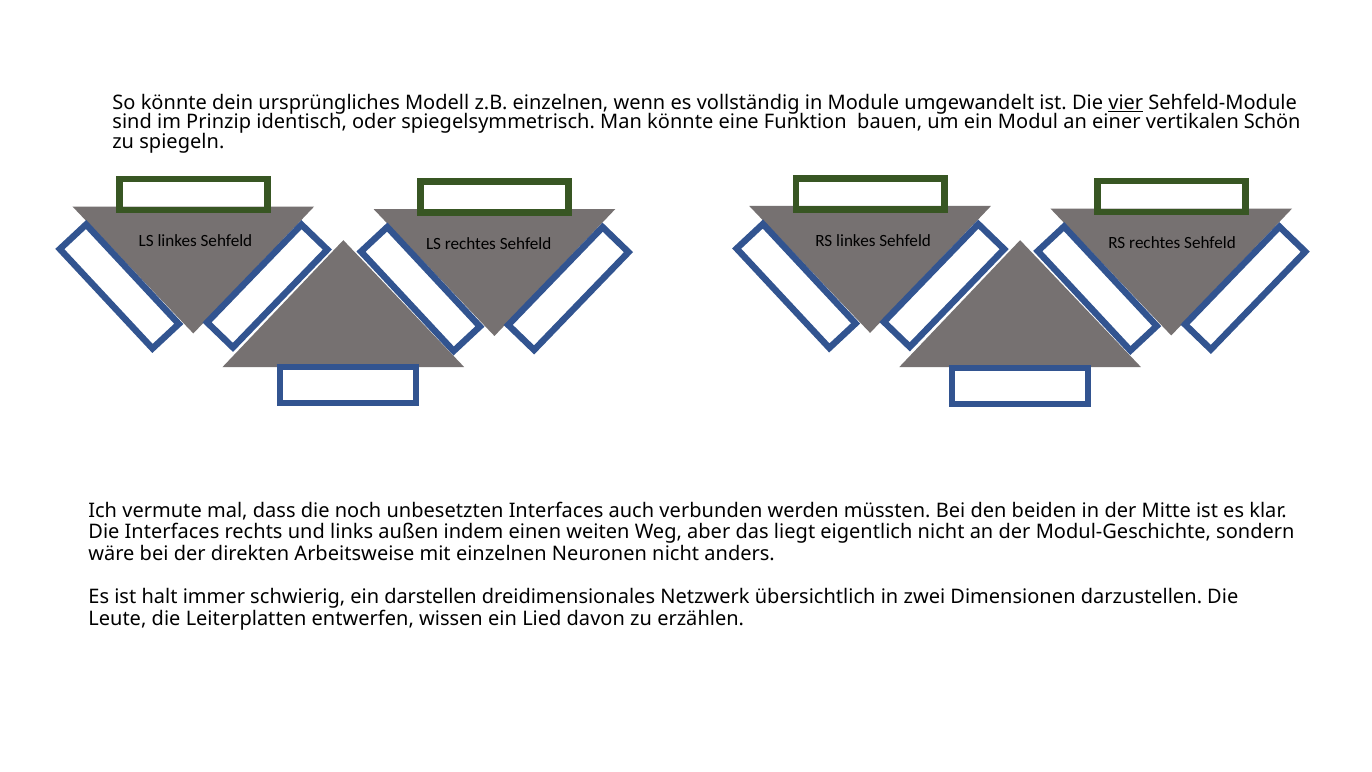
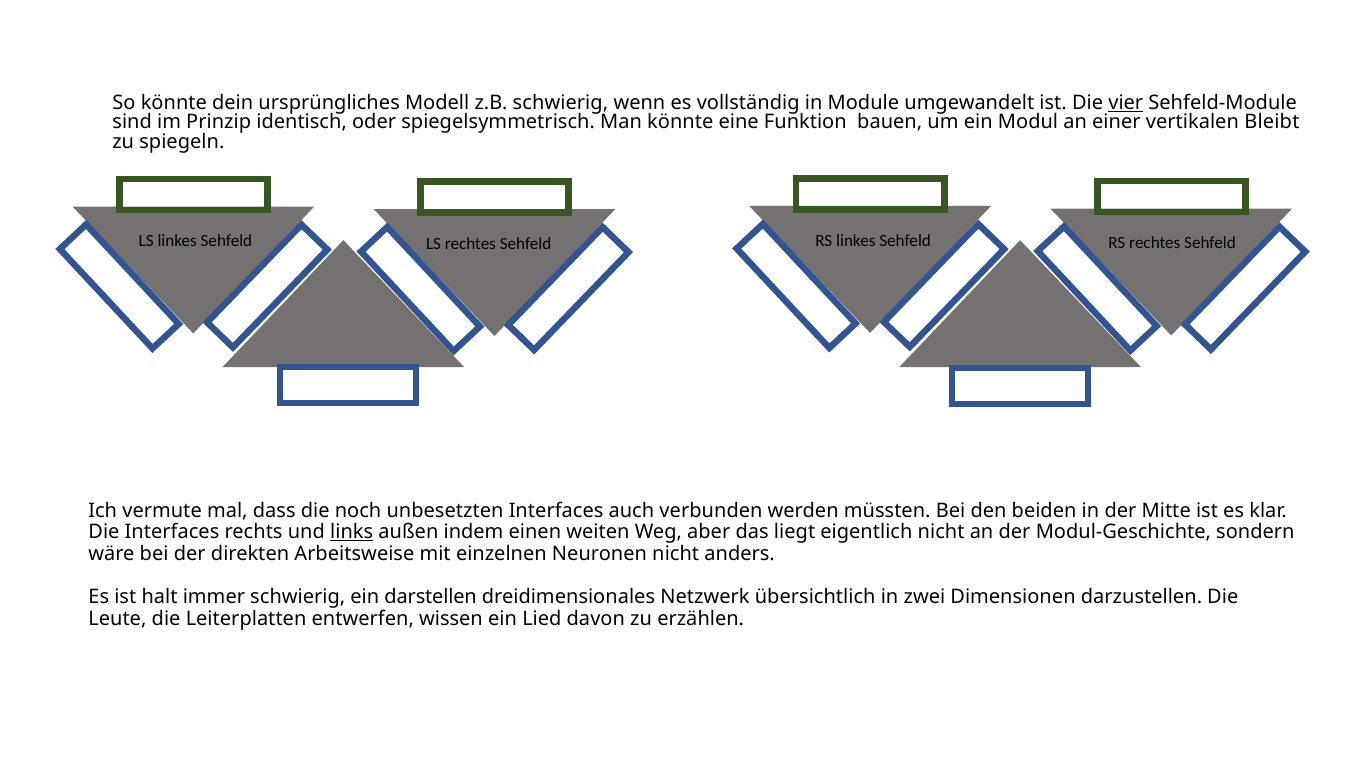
z.B einzelnen: einzelnen -> schwierig
Schön: Schön -> Bleibt
links underline: none -> present
